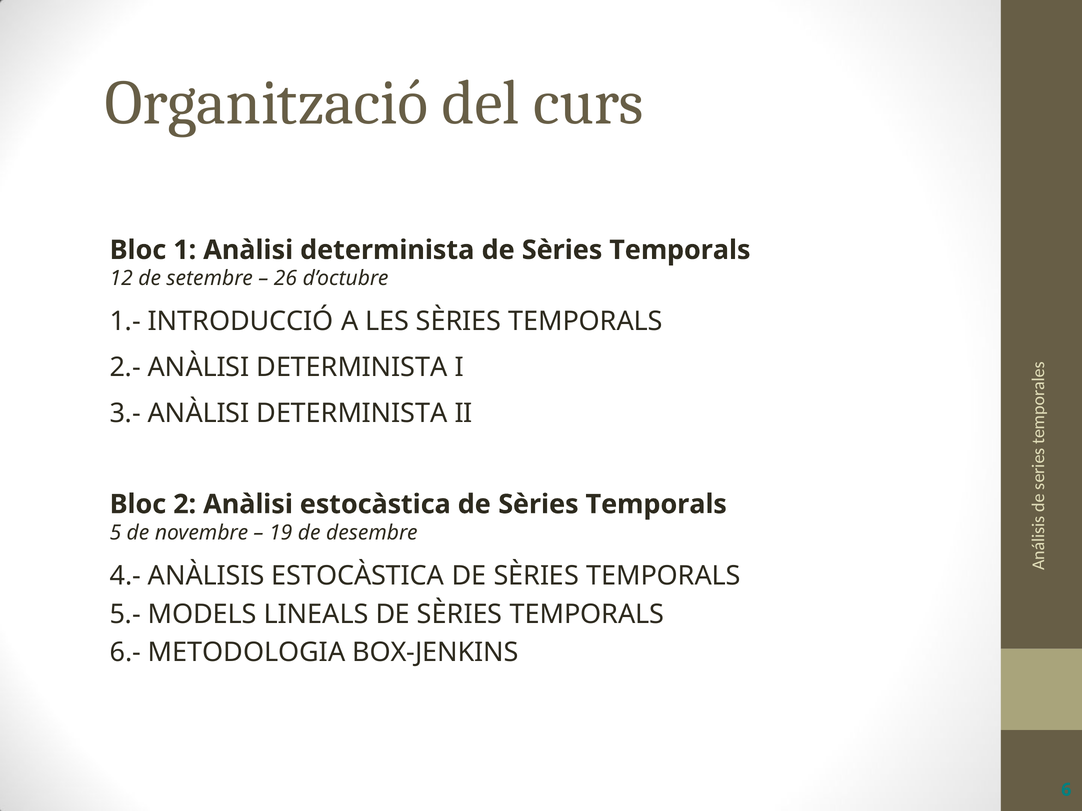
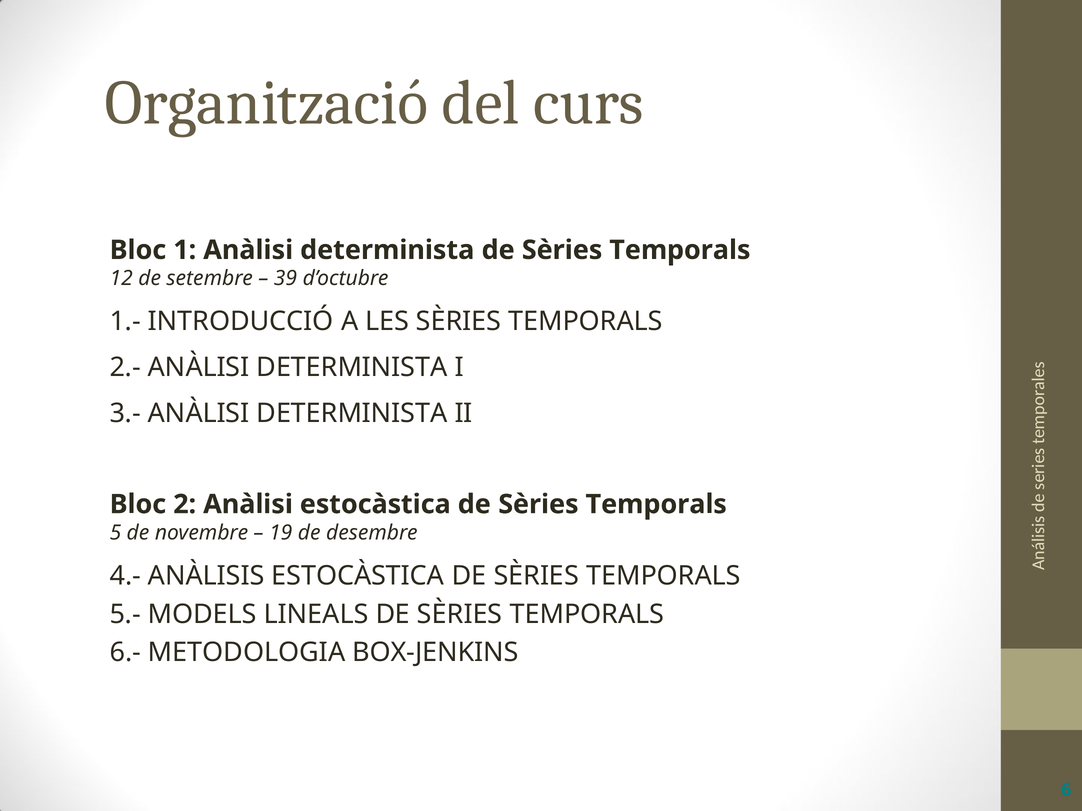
26: 26 -> 39
